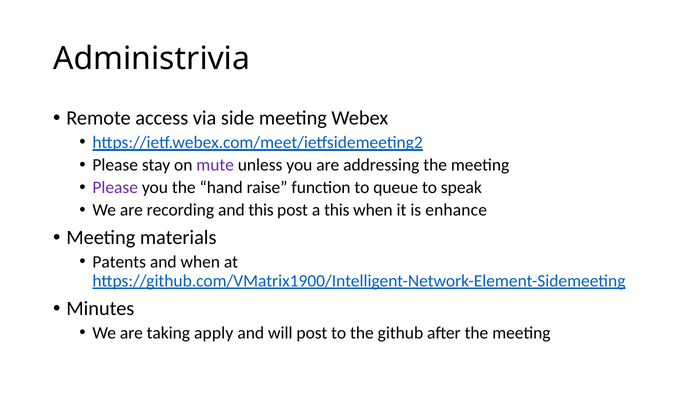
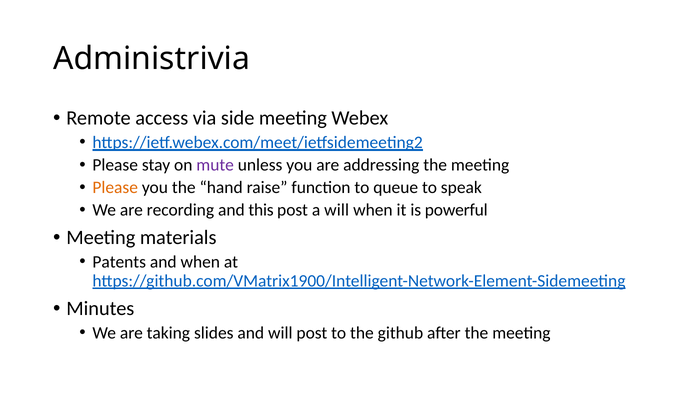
Please at (115, 187) colour: purple -> orange
a this: this -> will
enhance: enhance -> powerful
apply: apply -> slides
